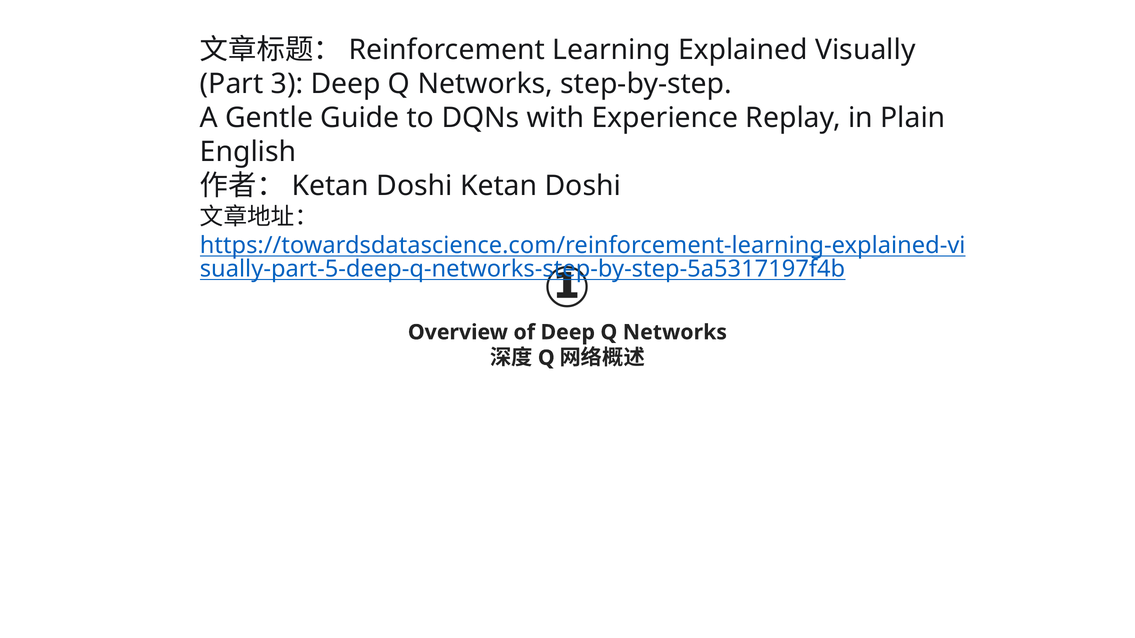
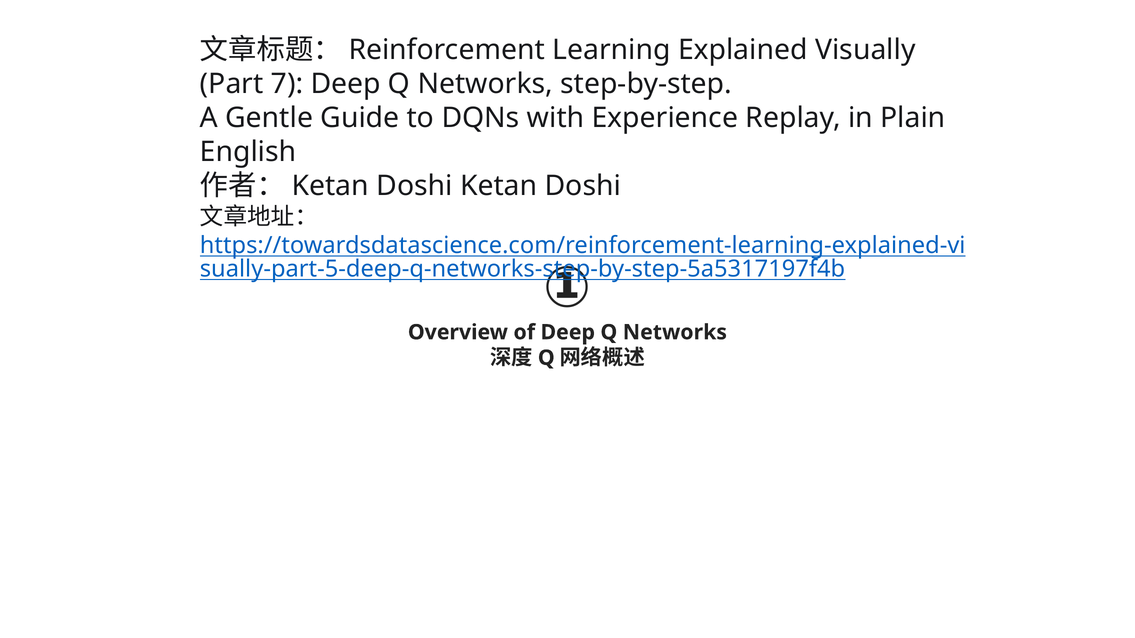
3: 3 -> 7
